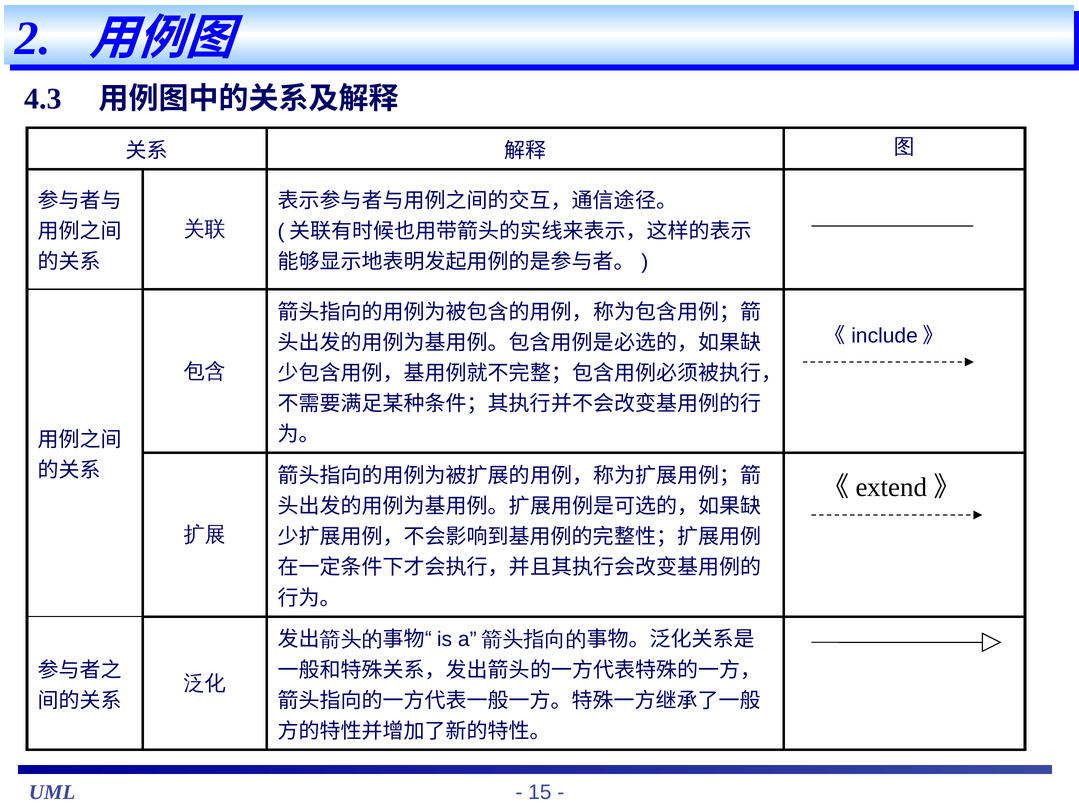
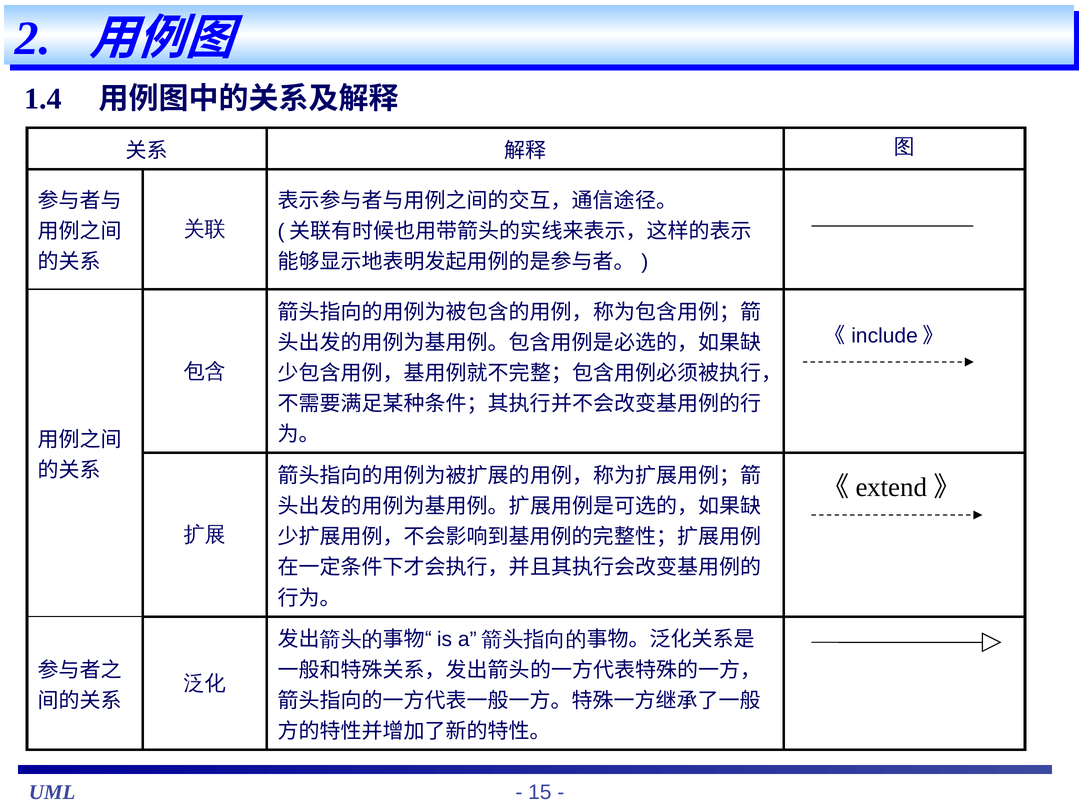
4.3: 4.3 -> 1.4
